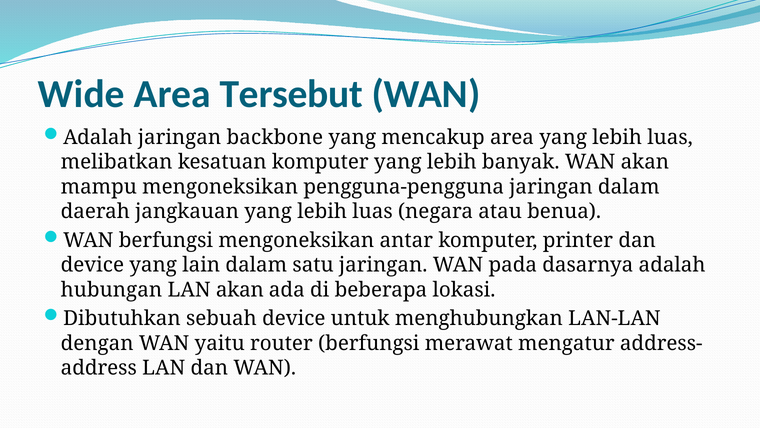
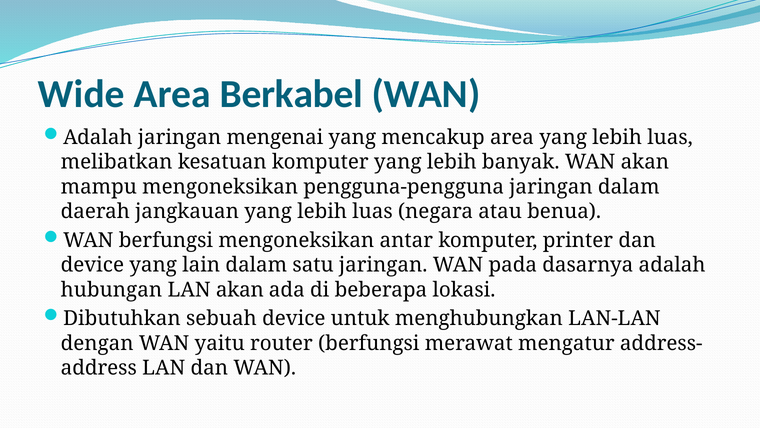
Tersebut: Tersebut -> Berkabel
backbone: backbone -> mengenai
